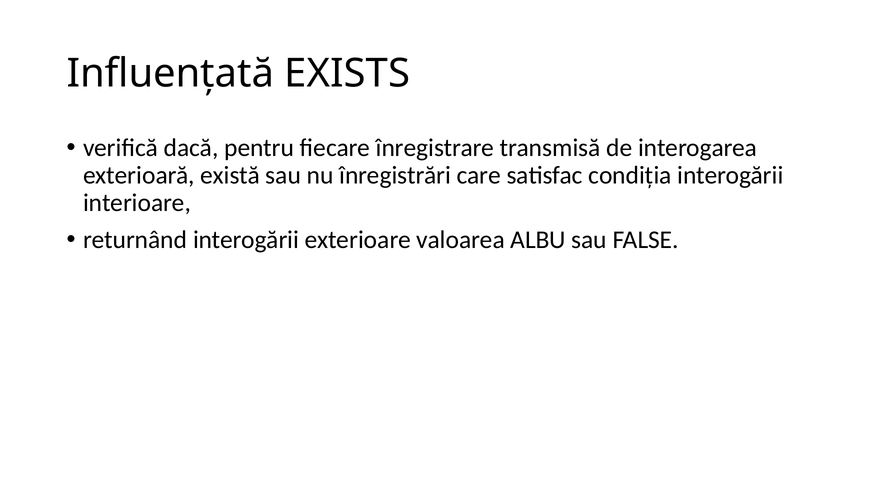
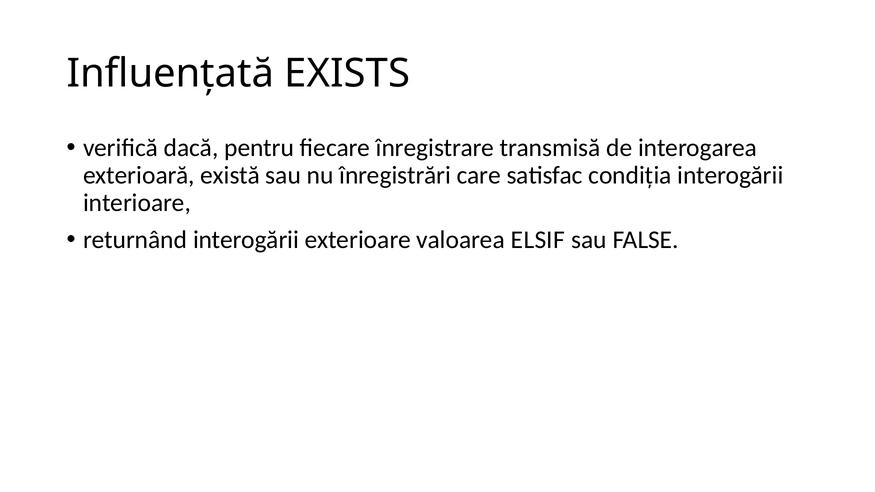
ALBU: ALBU -> ELSIF
